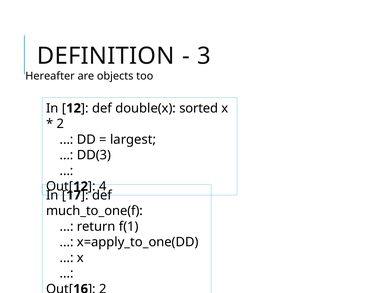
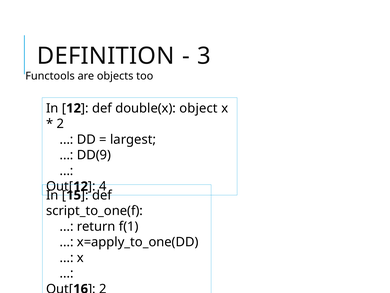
Hereafter: Hereafter -> Functools
sorted: sorted -> object
DD(3: DD(3 -> DD(9
17: 17 -> 15
much_to_one(f: much_to_one(f -> script_to_one(f
